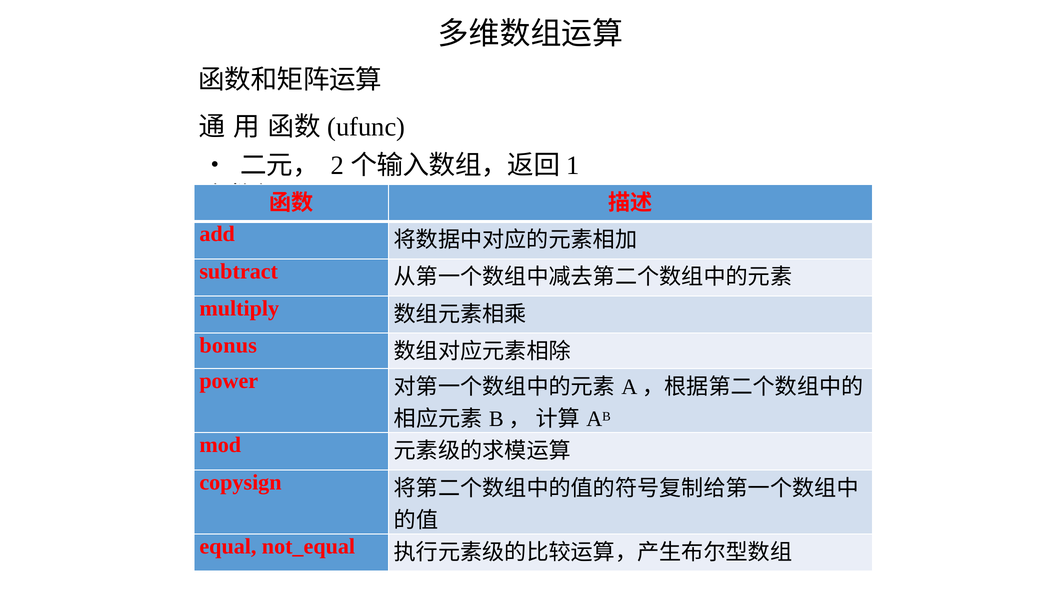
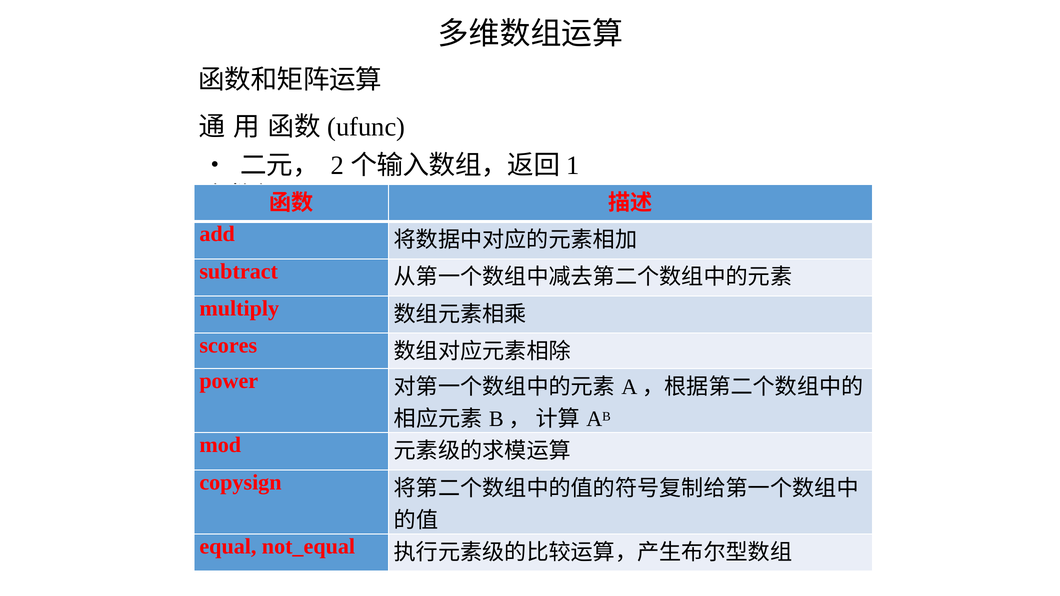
bonus: bonus -> scores
